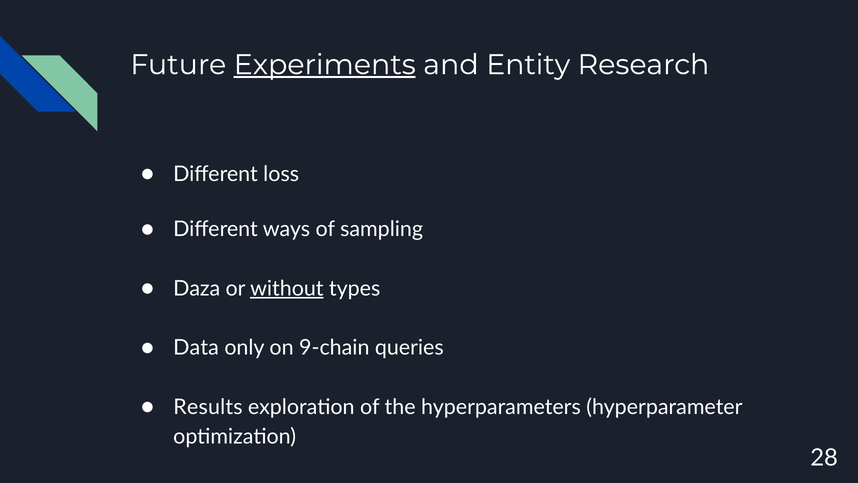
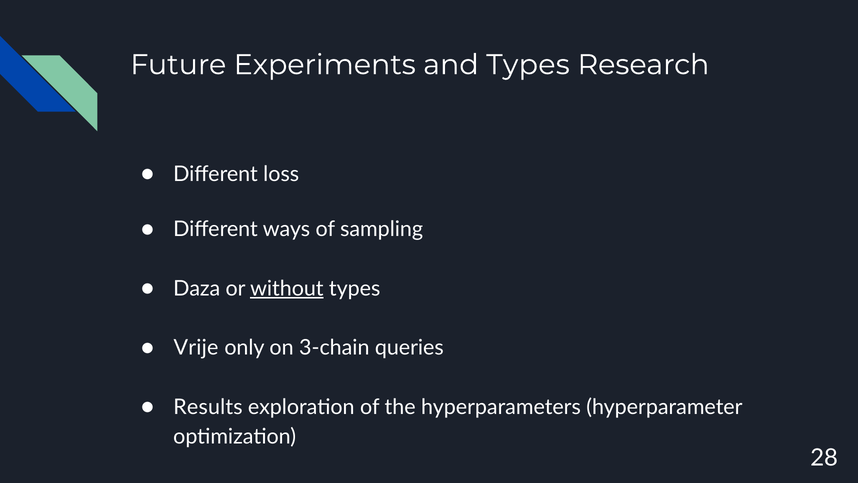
Experiments underline: present -> none
and Entity: Entity -> Types
Data: Data -> Vrije
9-chain: 9-chain -> 3-chain
